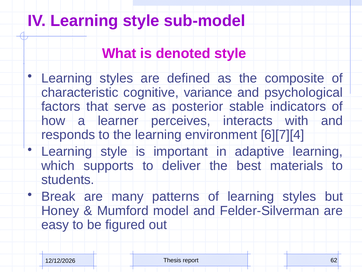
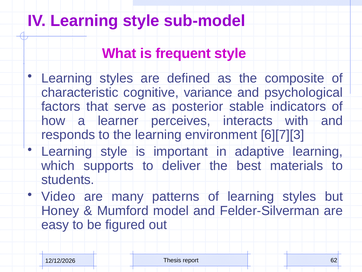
denoted: denoted -> frequent
6][7][4: 6][7][4 -> 6][7][3
Break: Break -> Video
